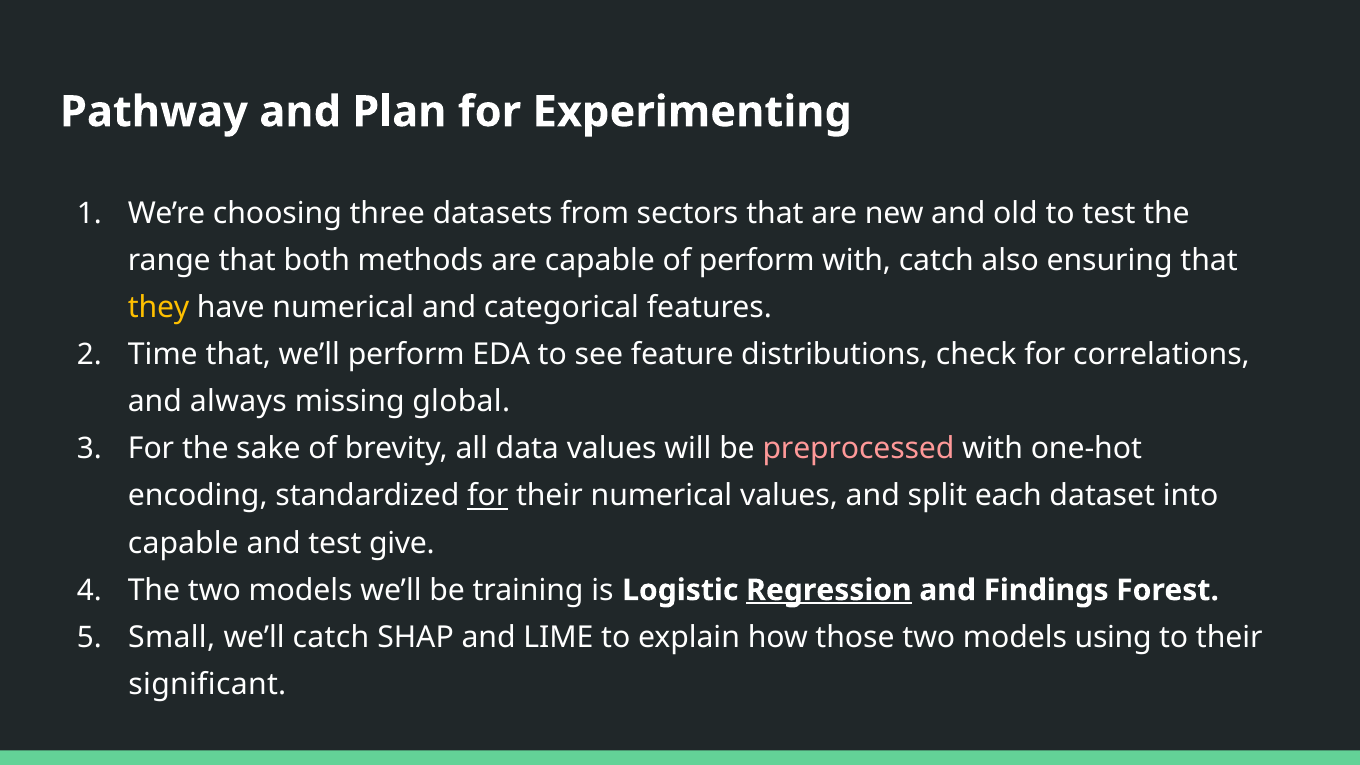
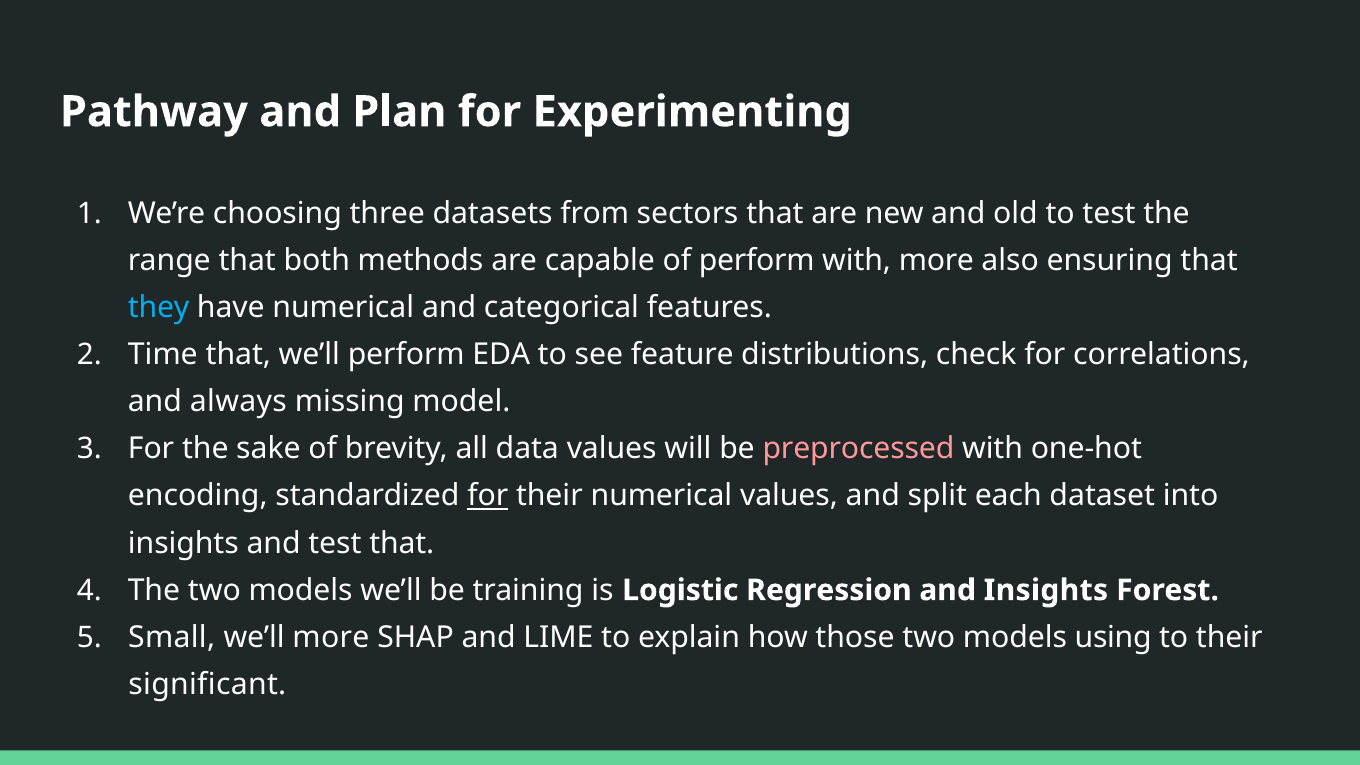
with catch: catch -> more
they colour: yellow -> light blue
global: global -> model
capable at (183, 543): capable -> insights
test give: give -> that
Regression underline: present -> none
and Findings: Findings -> Insights
we’ll catch: catch -> more
